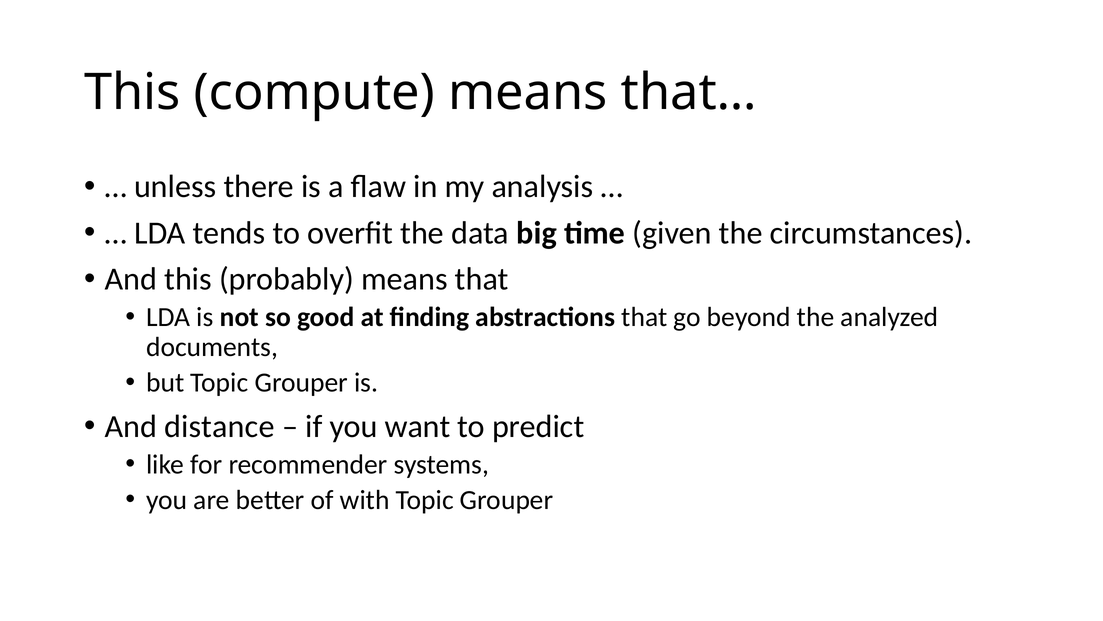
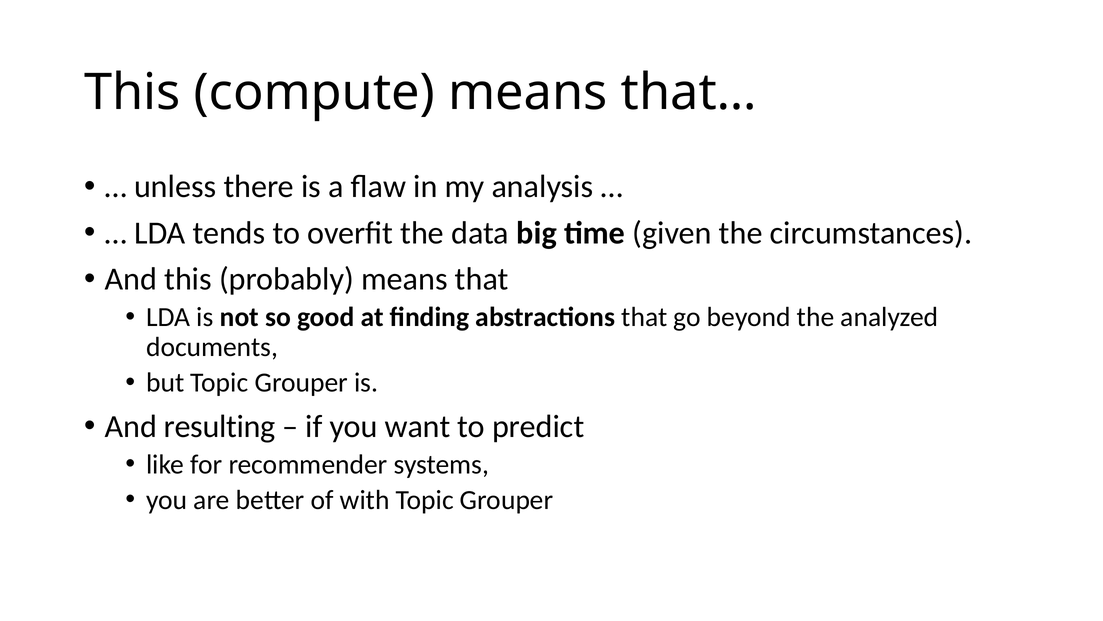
distance: distance -> resulting
